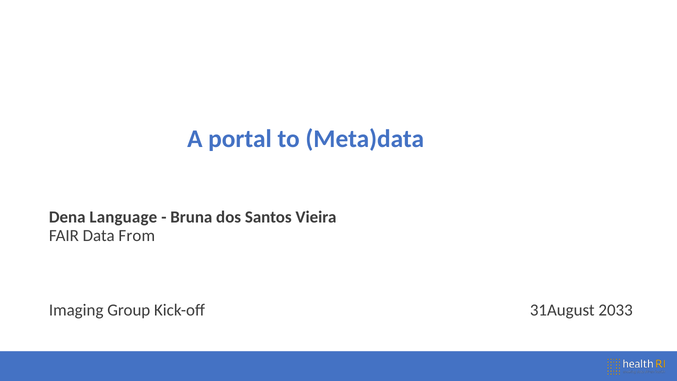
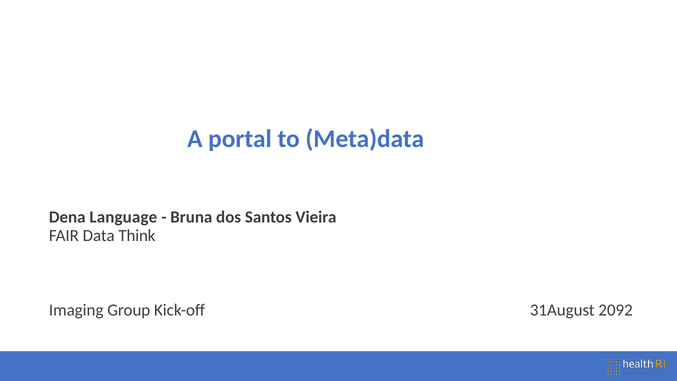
From: From -> Think
2033: 2033 -> 2092
